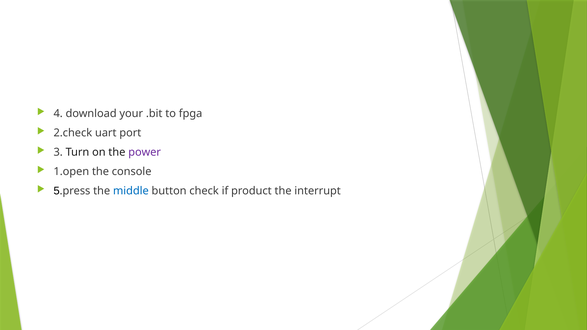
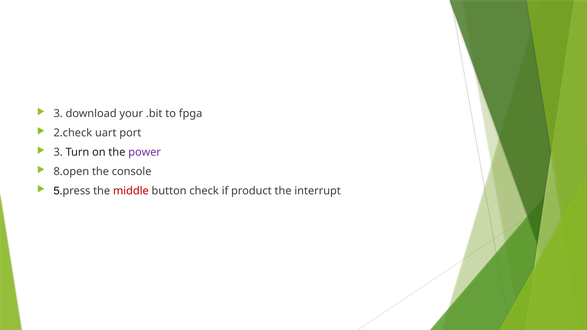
4 at (58, 114): 4 -> 3
1.open: 1.open -> 8.open
middle colour: blue -> red
